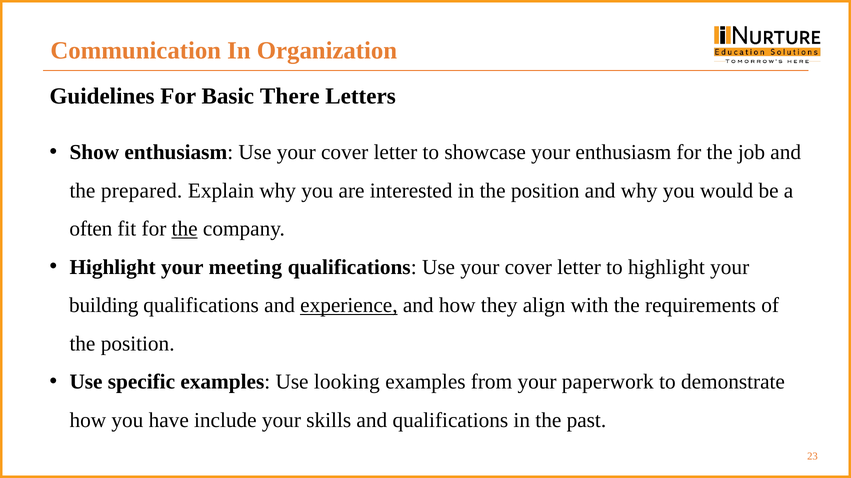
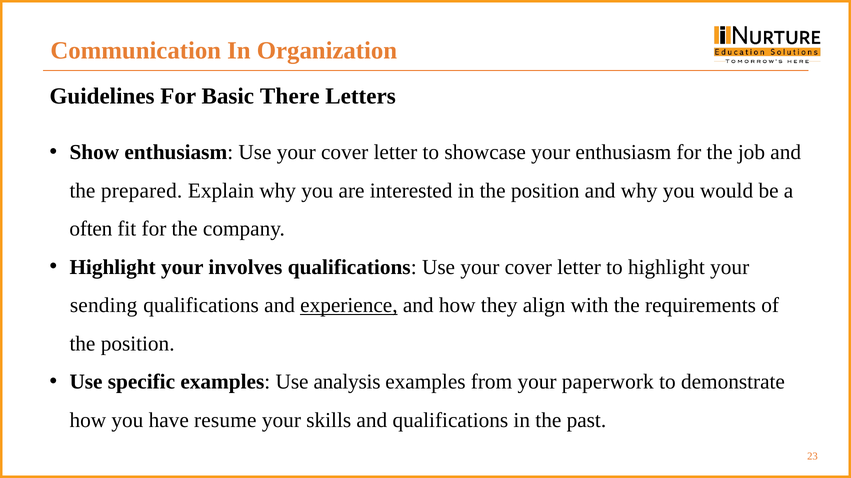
the at (185, 229) underline: present -> none
meeting: meeting -> involves
building: building -> sending
looking: looking -> analysis
include: include -> resume
